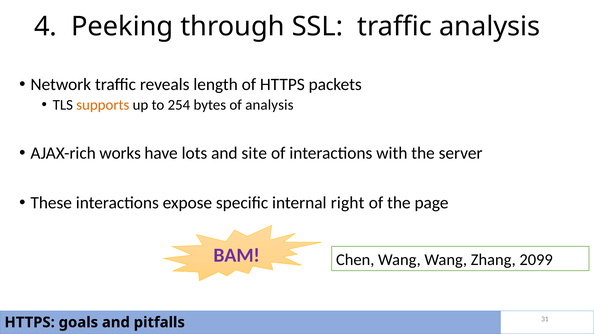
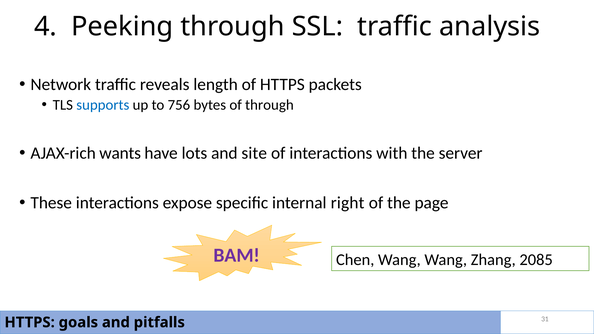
supports colour: orange -> blue
254: 254 -> 756
of analysis: analysis -> through
works: works -> wants
2099: 2099 -> 2085
